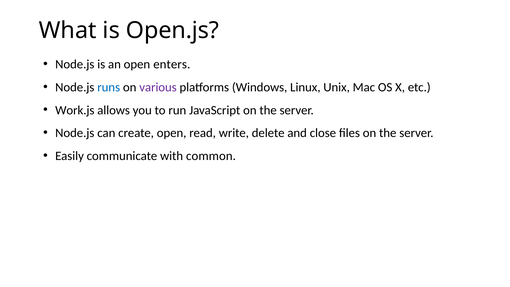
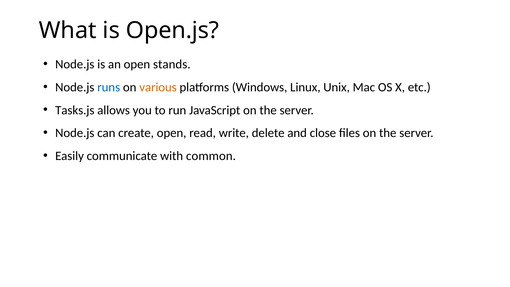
enters: enters -> stands
various colour: purple -> orange
Work.js: Work.js -> Tasks.js
